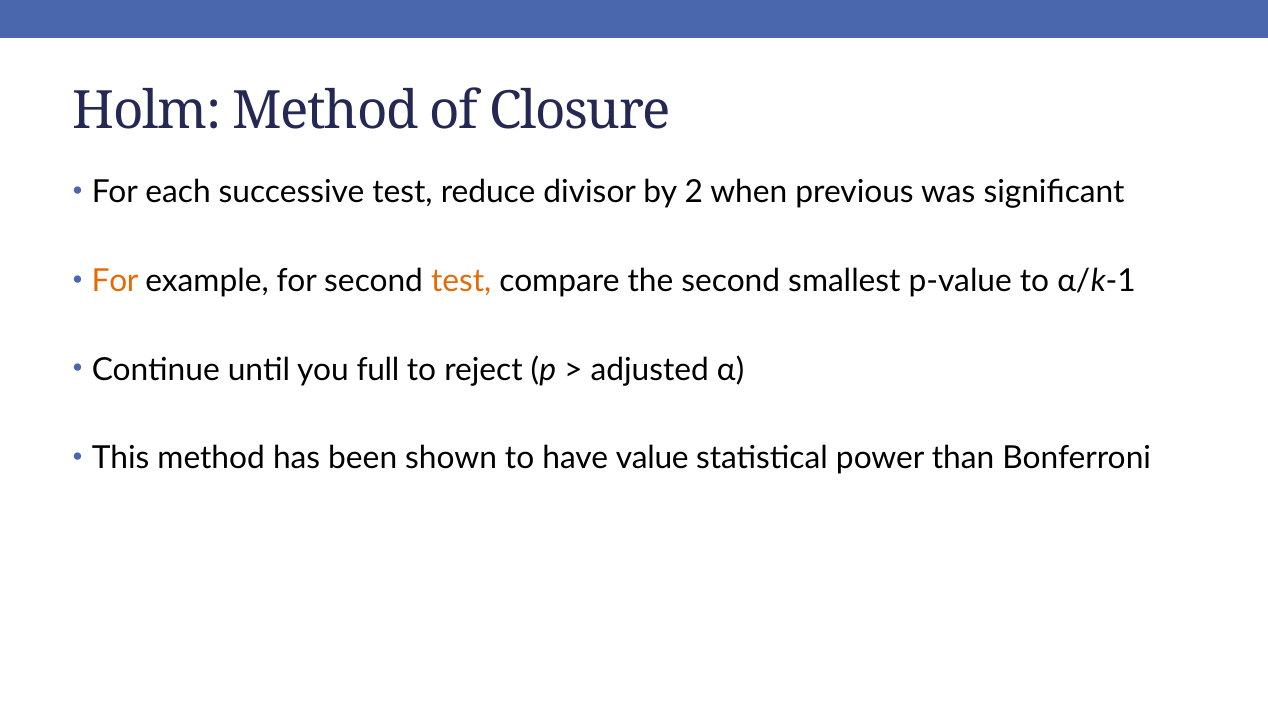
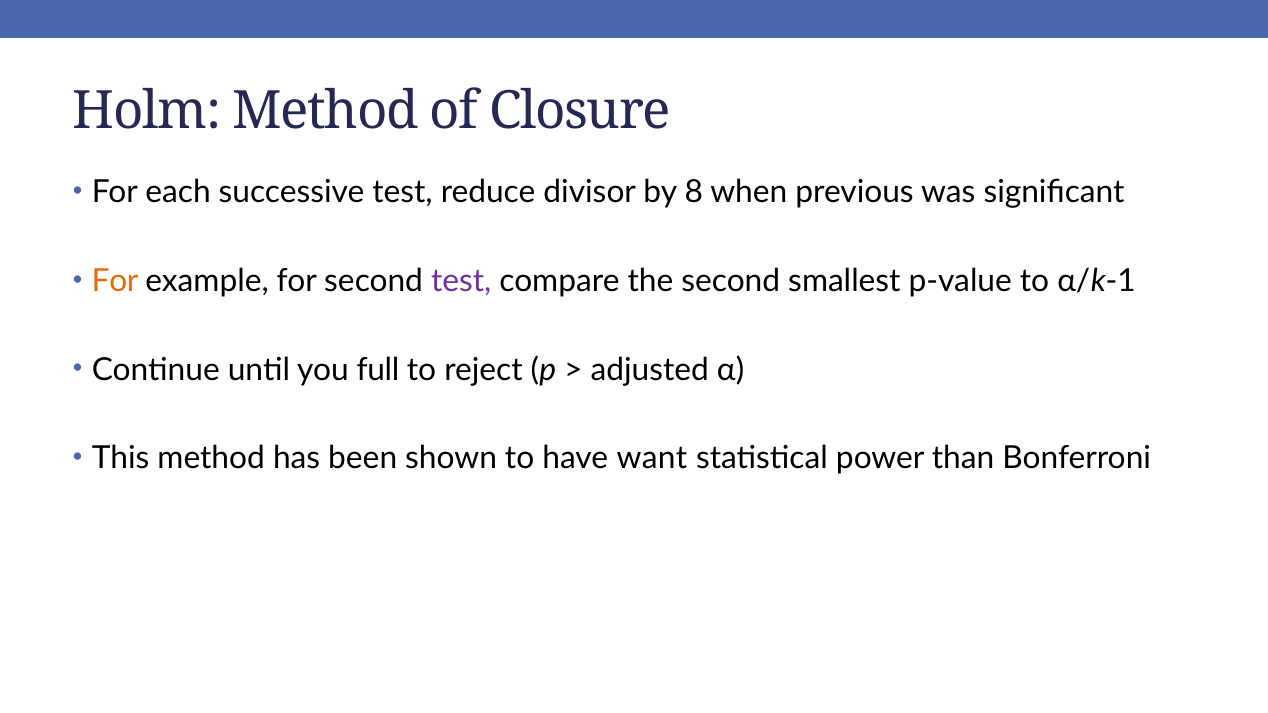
2: 2 -> 8
test at (461, 281) colour: orange -> purple
value: value -> want
